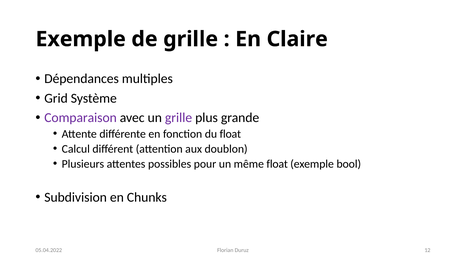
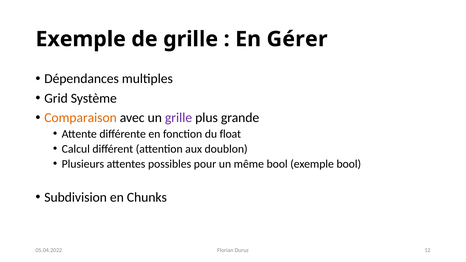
Claire: Claire -> Gérer
Comparaison colour: purple -> orange
même float: float -> bool
